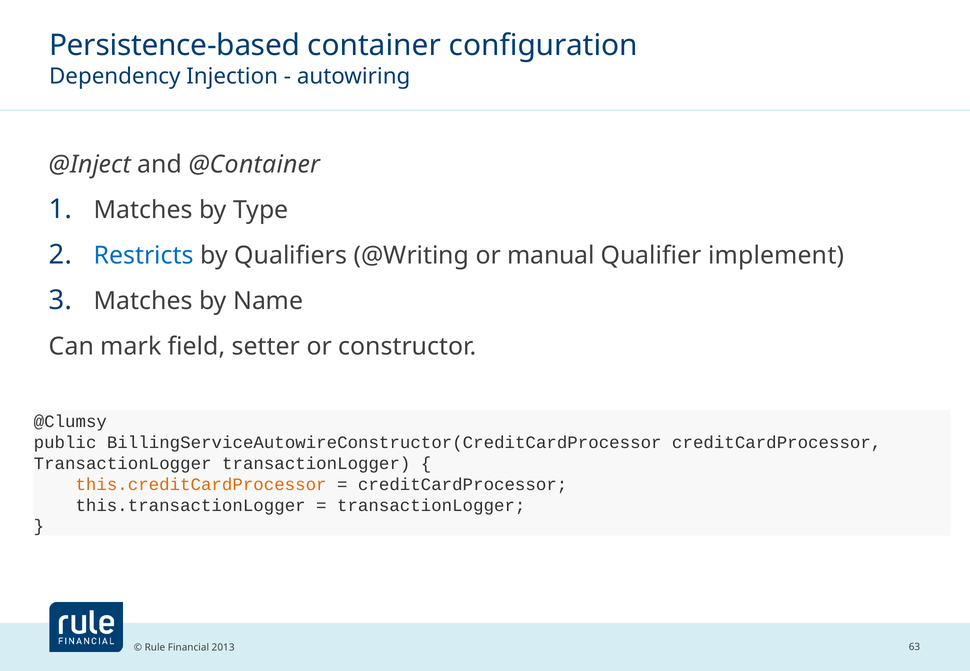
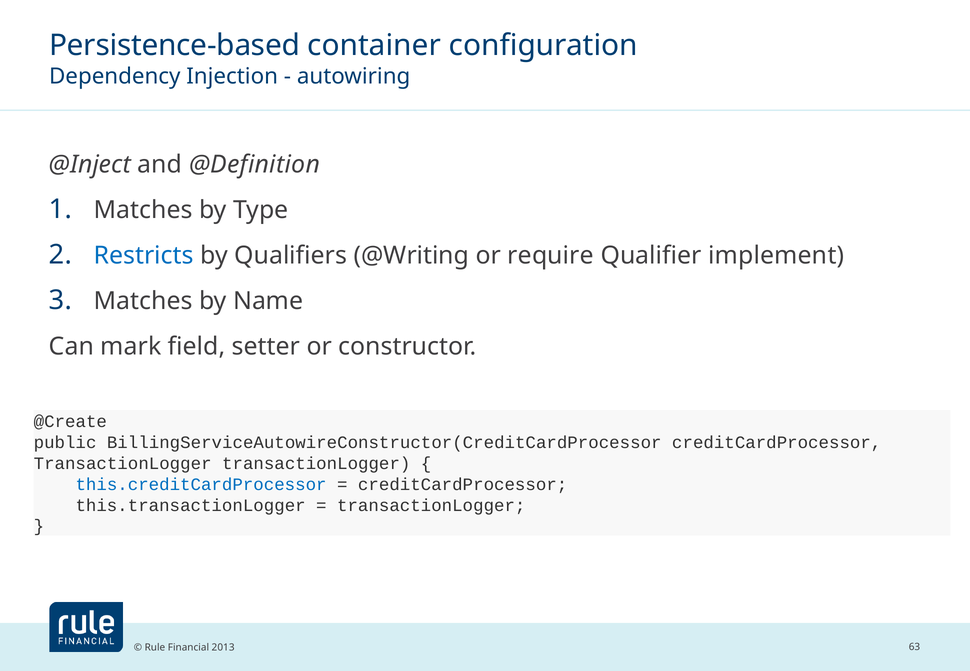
@Container: @Container -> @Definition
manual: manual -> require
@Clumsy: @Clumsy -> @Create
this.creditCardProcessor colour: orange -> blue
